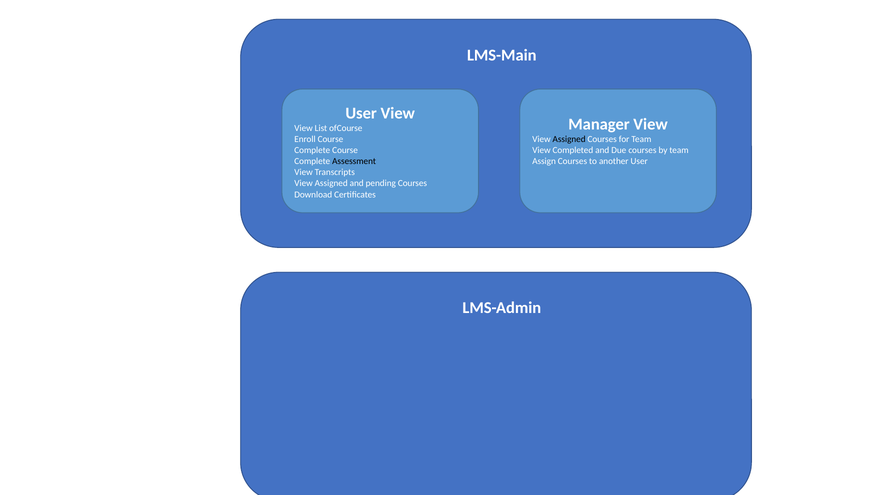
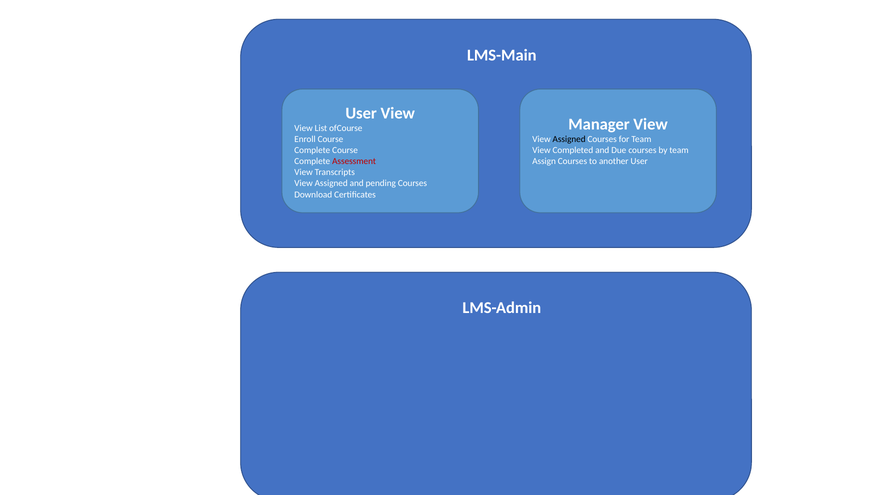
Assessment colour: black -> red
